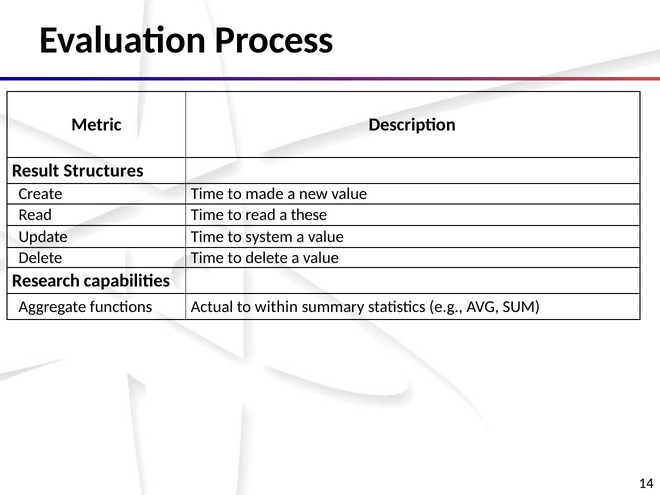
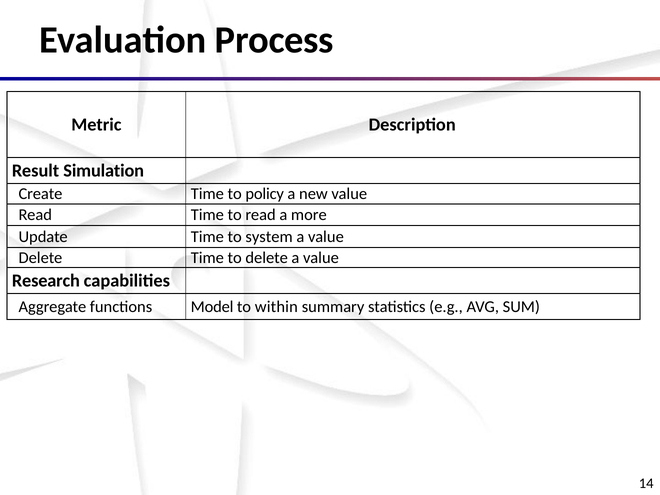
Structures: Structures -> Simulation
made: made -> policy
these: these -> more
Actual: Actual -> Model
